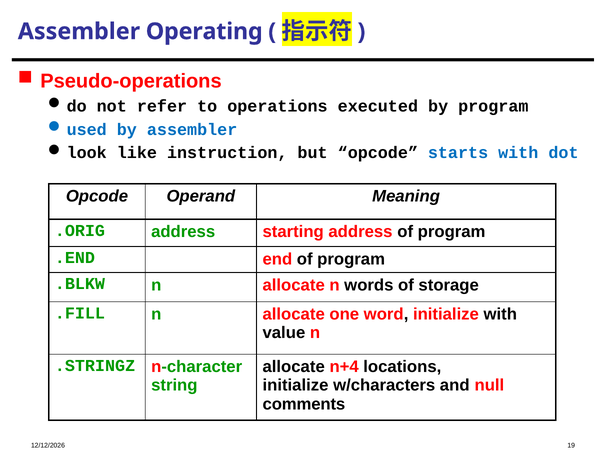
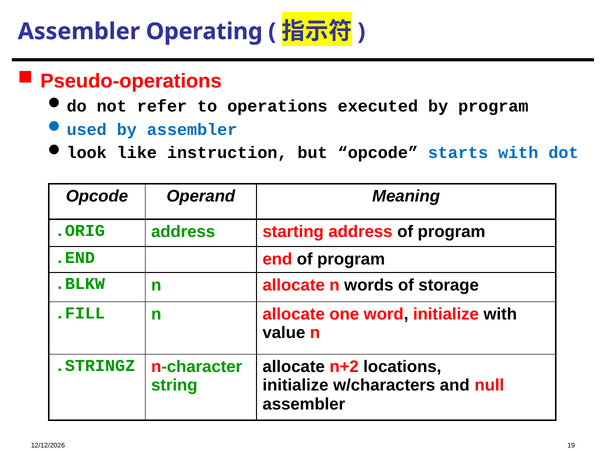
n+4: n+4 -> n+2
comments at (304, 404): comments -> assembler
